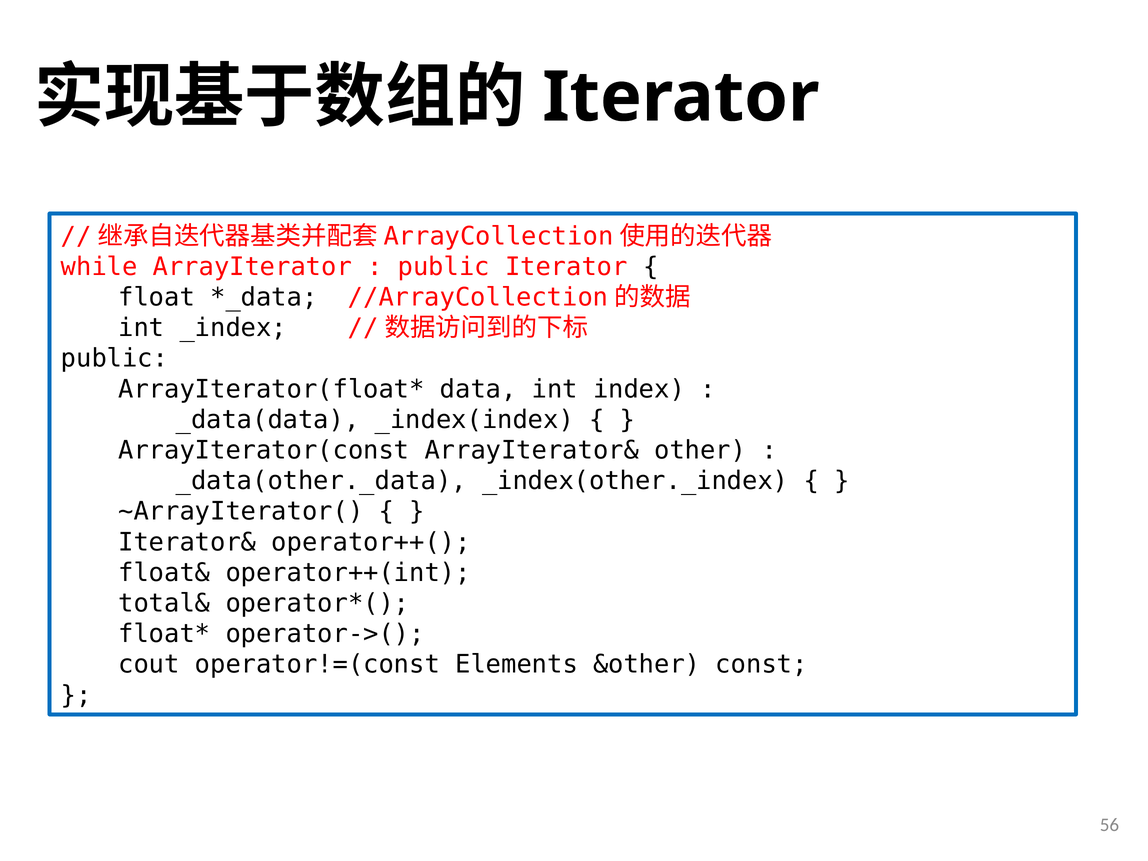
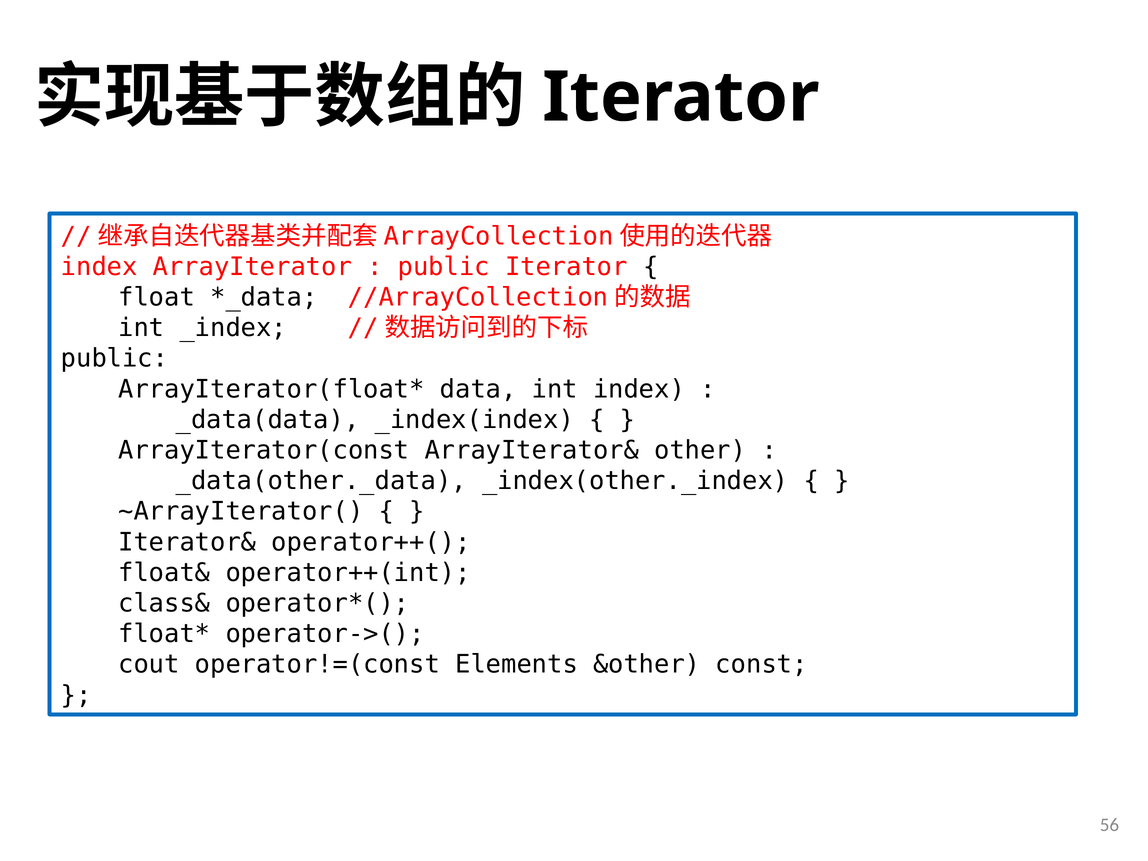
while at (99, 267): while -> index
total&: total& -> class&
